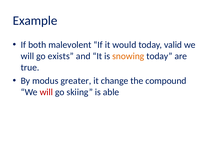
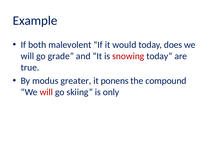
valid: valid -> does
exists: exists -> grade
snowing colour: orange -> red
change: change -> ponens
able: able -> only
